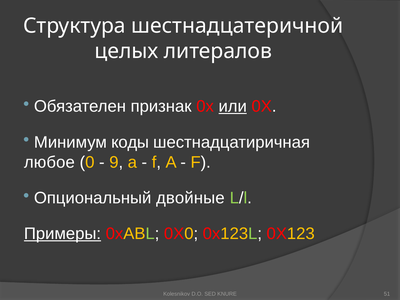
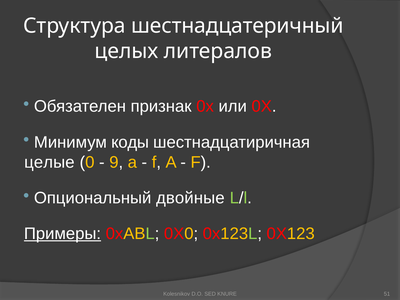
шестнадцатеричной: шестнадцатеричной -> шестнадцатеричный
или underline: present -> none
любое: любое -> целые
